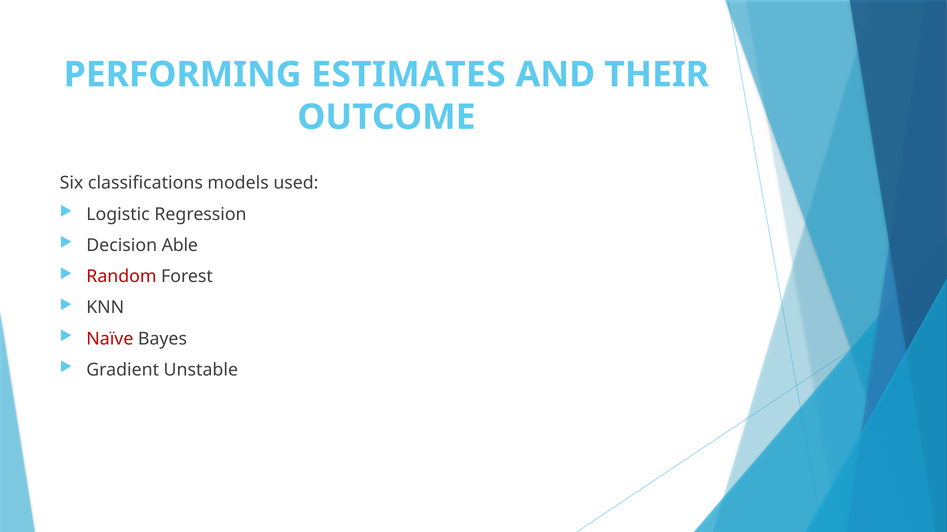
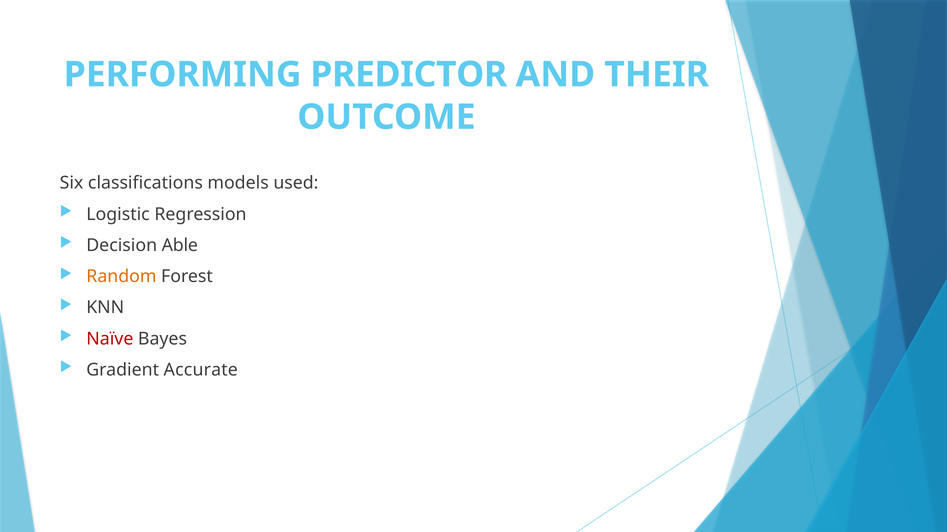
ESTIMATES: ESTIMATES -> PREDICTOR
Random colour: red -> orange
Unstable: Unstable -> Accurate
